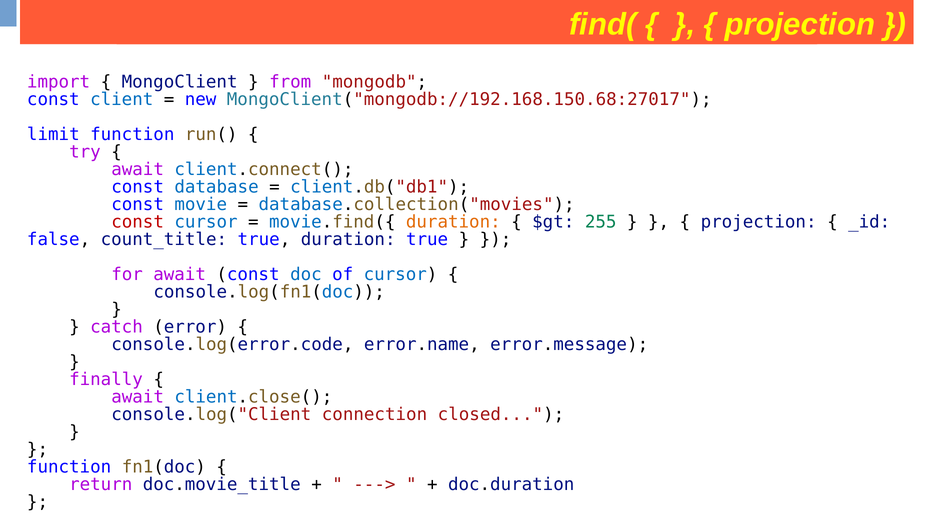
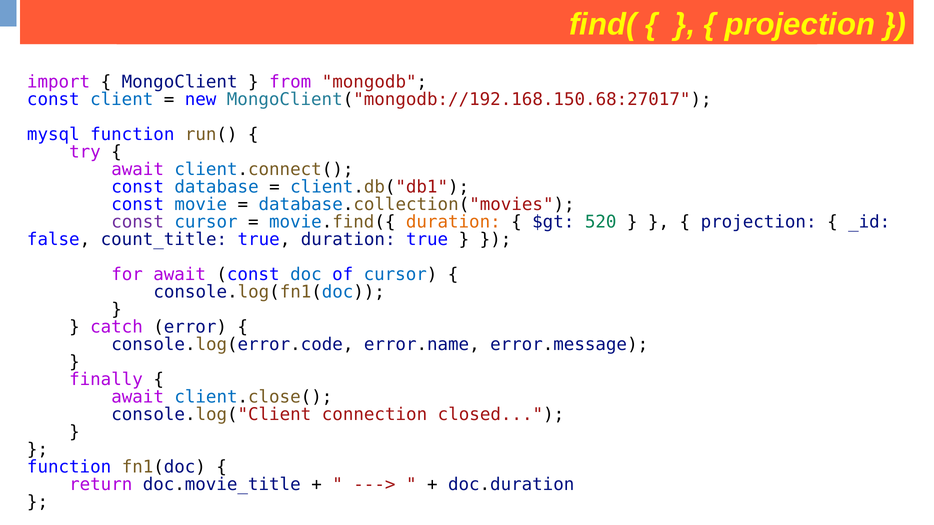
limit: limit -> mysql
const at (138, 222) colour: red -> purple
255: 255 -> 520
